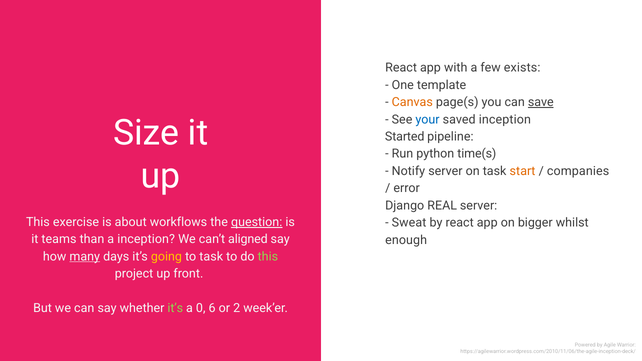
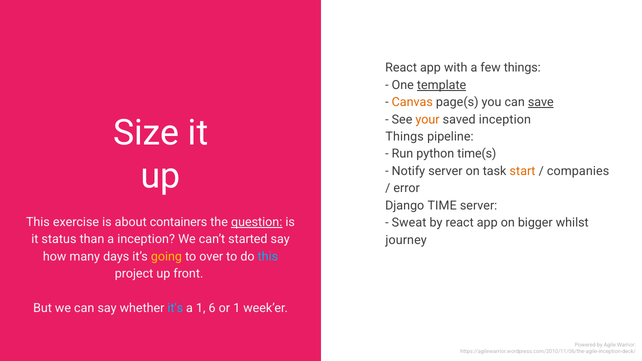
few exists: exists -> things
template underline: none -> present
your colour: blue -> orange
Started at (405, 137): Started -> Things
REAL: REAL -> TIME
workflows: workflows -> containers
teams: teams -> status
aligned: aligned -> started
enough: enough -> journey
many underline: present -> none
to task: task -> over
this at (268, 257) colour: light green -> light blue
it’s at (175, 308) colour: light green -> light blue
a 0: 0 -> 1
or 2: 2 -> 1
